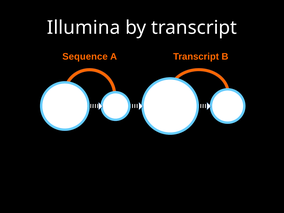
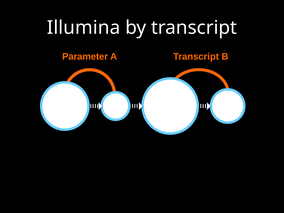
Sequence: Sequence -> Parameter
